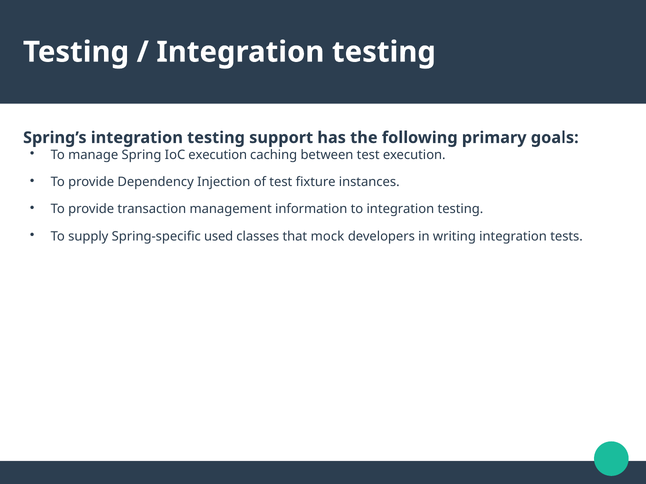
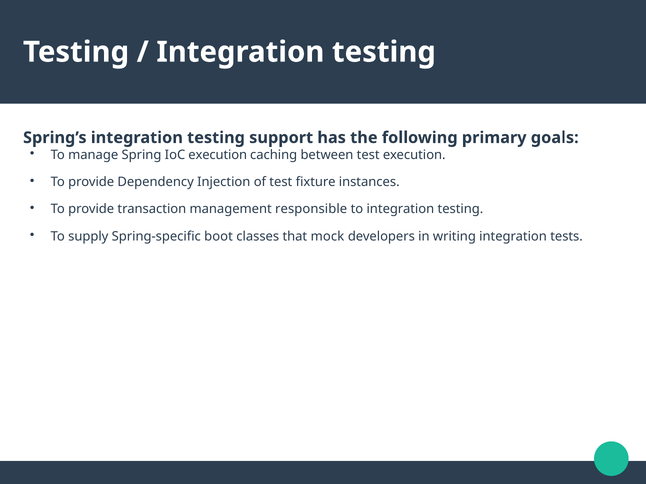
information: information -> responsible
used: used -> boot
